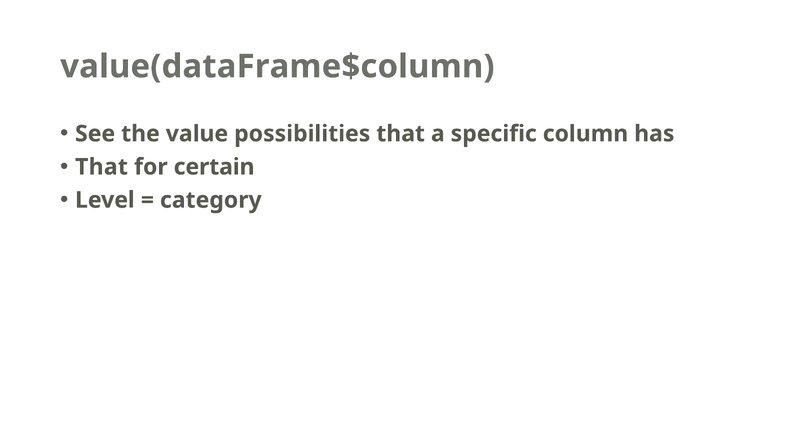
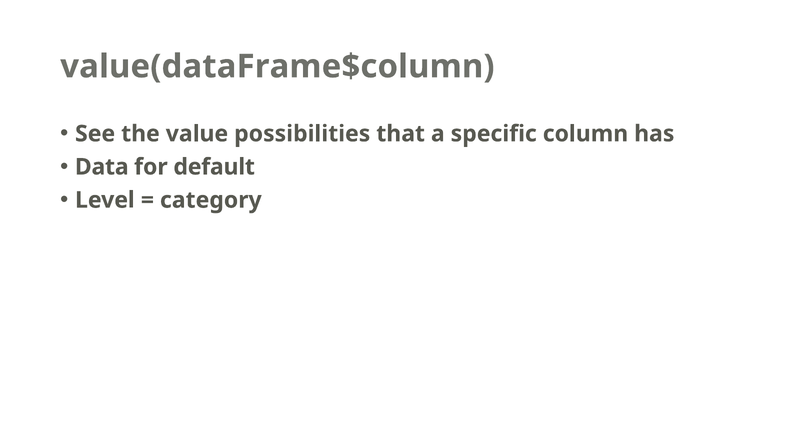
That at (102, 167): That -> Data
certain: certain -> default
